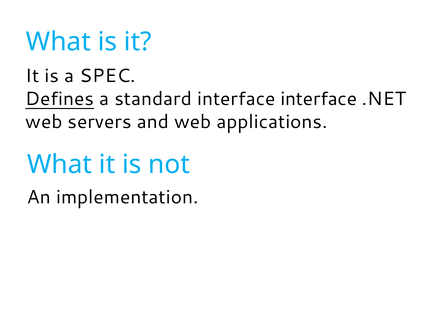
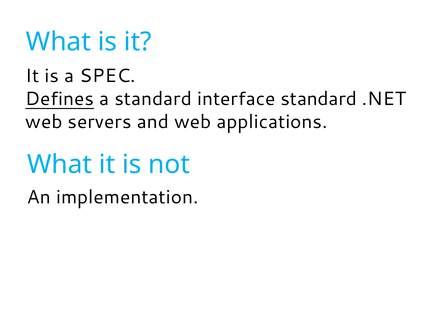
interface interface: interface -> standard
